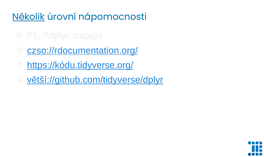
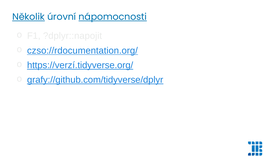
nápomocnosti underline: none -> present
https://kódu.tidyverse.org/: https://kódu.tidyverse.org/ -> https://verzí.tidyverse.org/
větší://github.com/tidyverse/dplyr: větší://github.com/tidyverse/dplyr -> grafy://github.com/tidyverse/dplyr
